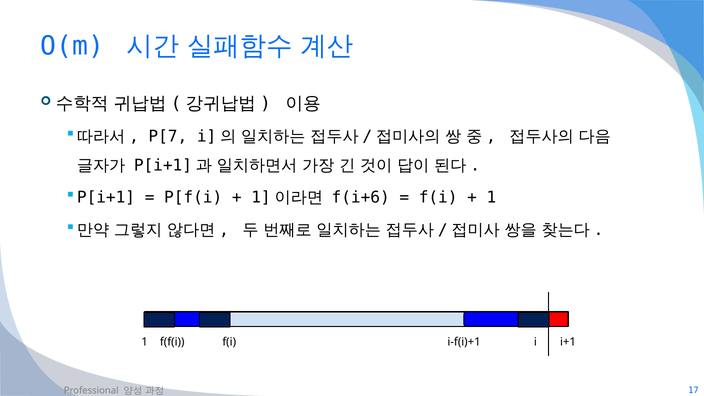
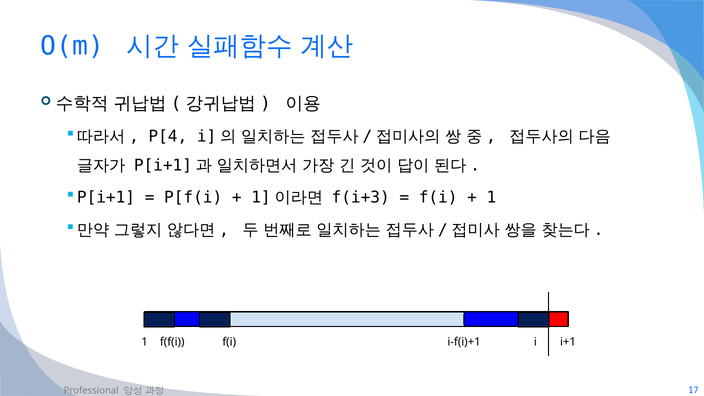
P[7: P[7 -> P[4
f(i+6: f(i+6 -> f(i+3
